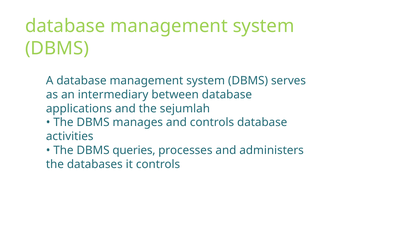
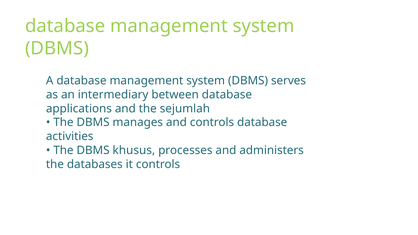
queries: queries -> khusus
